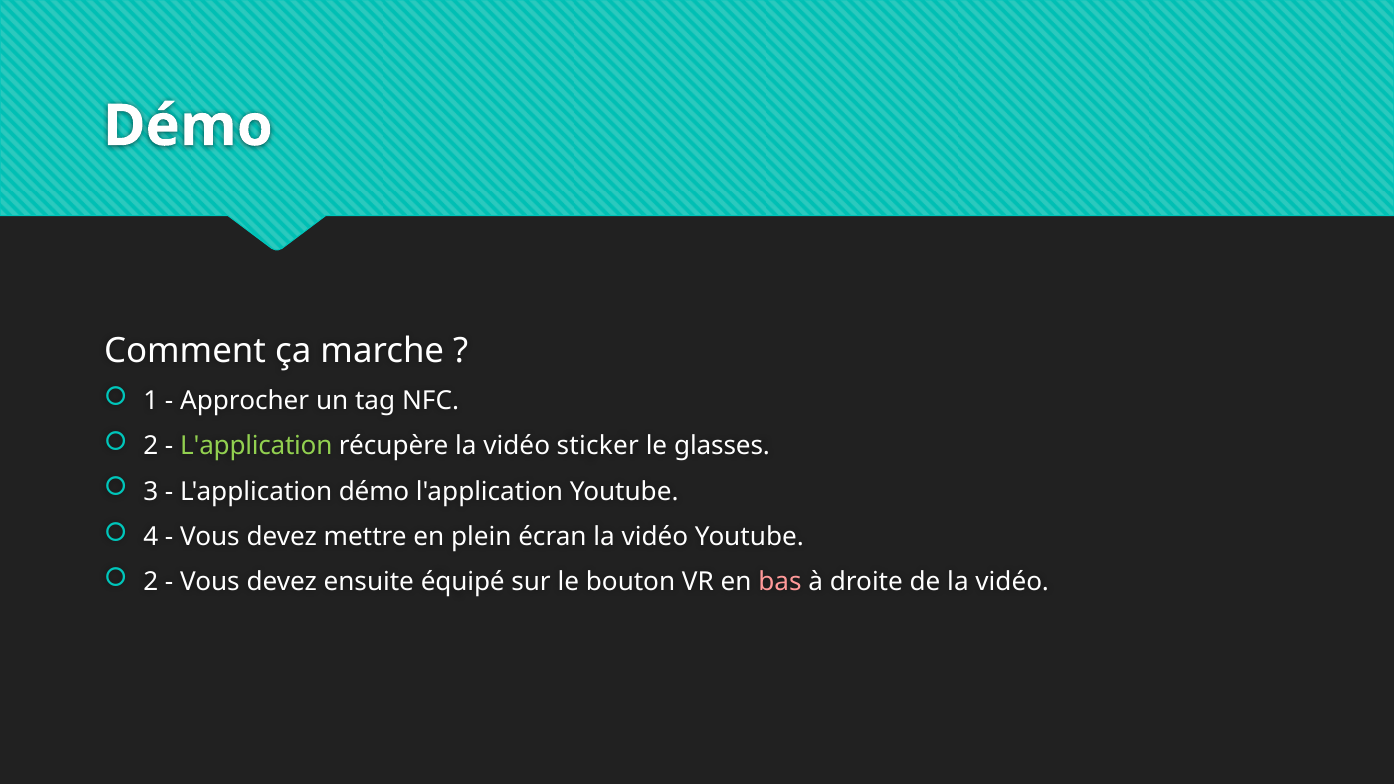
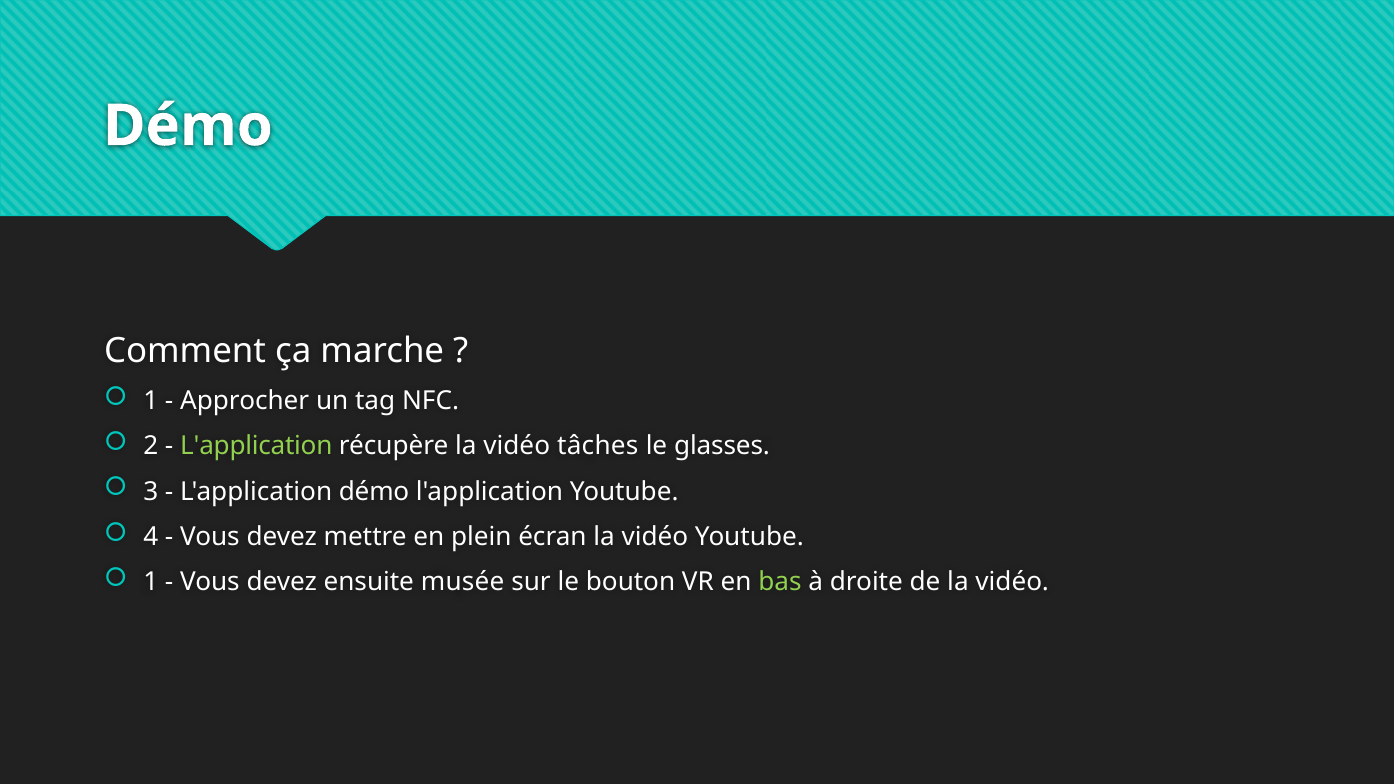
sticker: sticker -> tâches
2 at (151, 582): 2 -> 1
équipé: équipé -> musée
bas colour: pink -> light green
